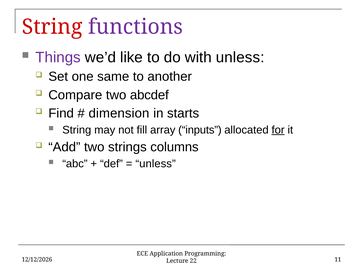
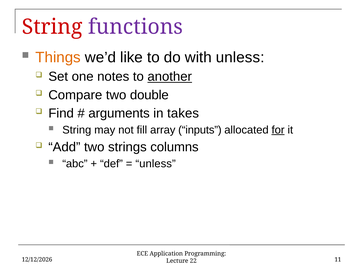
Things colour: purple -> orange
same: same -> notes
another underline: none -> present
abcdef: abcdef -> double
dimension: dimension -> arguments
starts: starts -> takes
